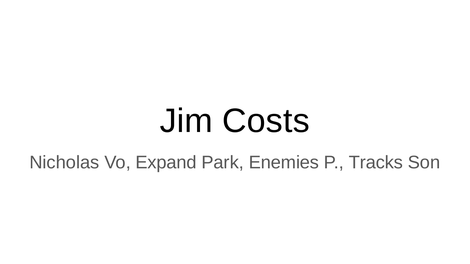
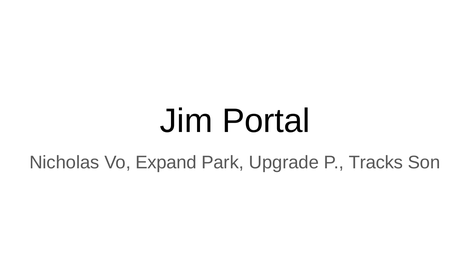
Costs: Costs -> Portal
Enemies: Enemies -> Upgrade
